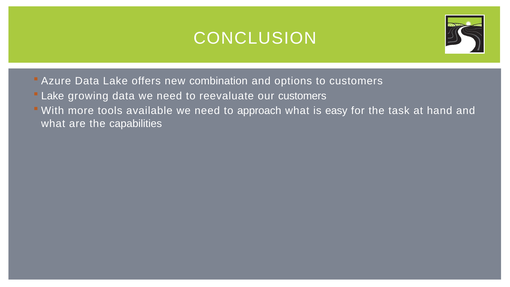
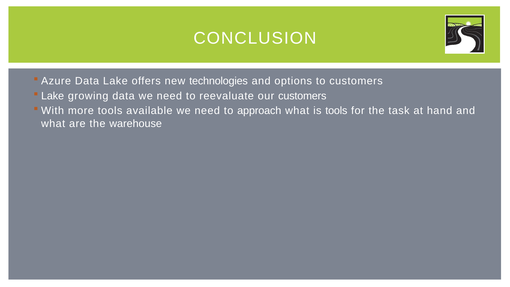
combination: combination -> technologies
is easy: easy -> tools
capabilities: capabilities -> warehouse
